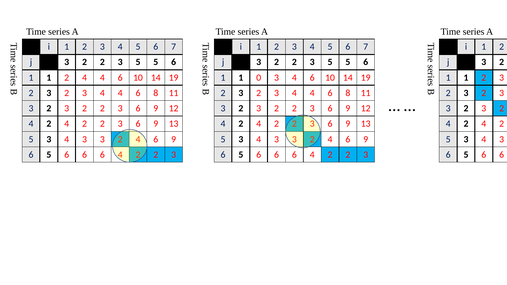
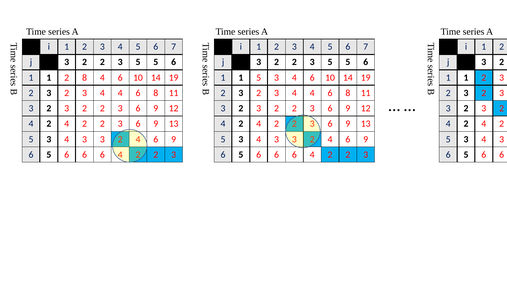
1 2 4: 4 -> 8
1 0: 0 -> 5
